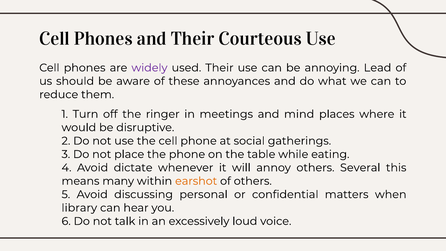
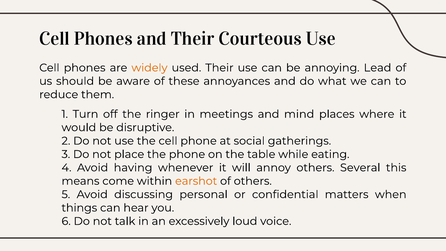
widely colour: purple -> orange
dictate: dictate -> having
many: many -> come
library: library -> things
